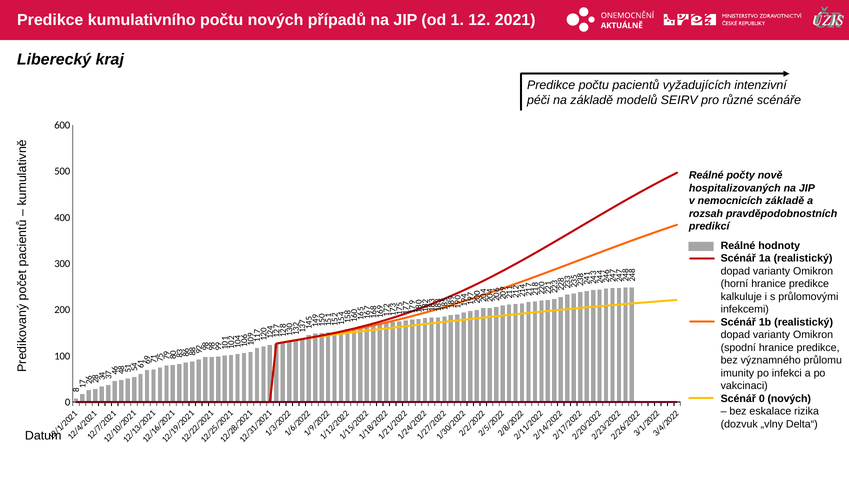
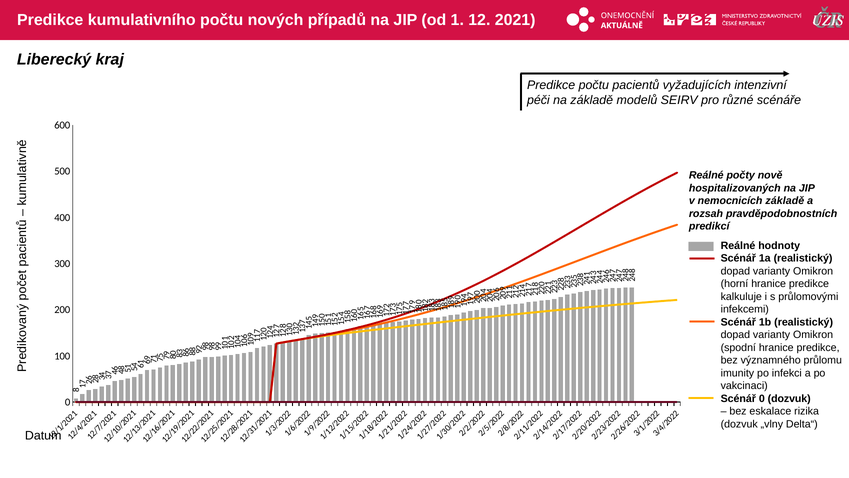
0 nových: nových -> dozvuk
